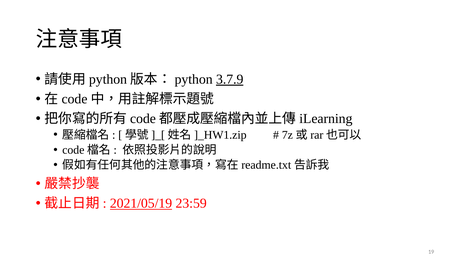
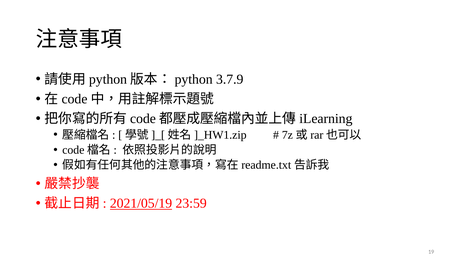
3.7.9 underline: present -> none
